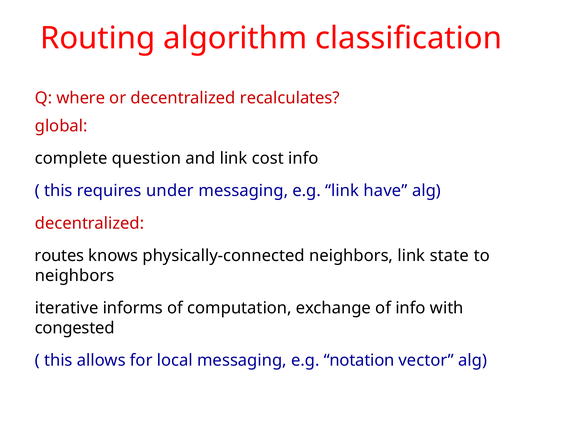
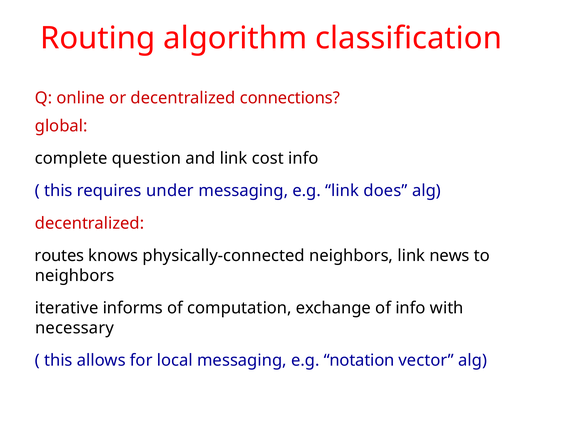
where: where -> online
recalculates: recalculates -> connections
have: have -> does
state: state -> news
congested: congested -> necessary
